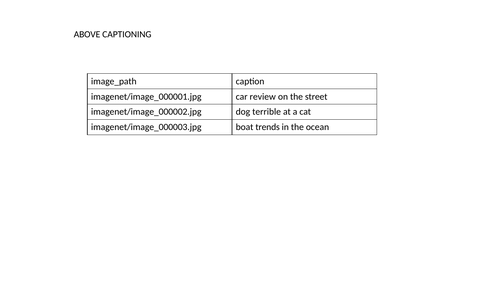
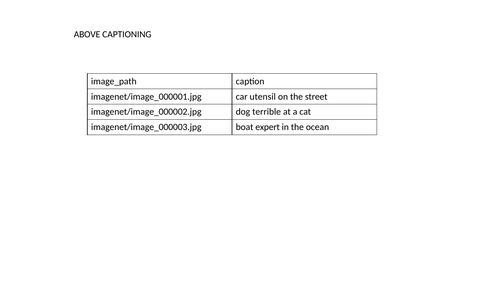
review: review -> utensil
trends: trends -> expert
